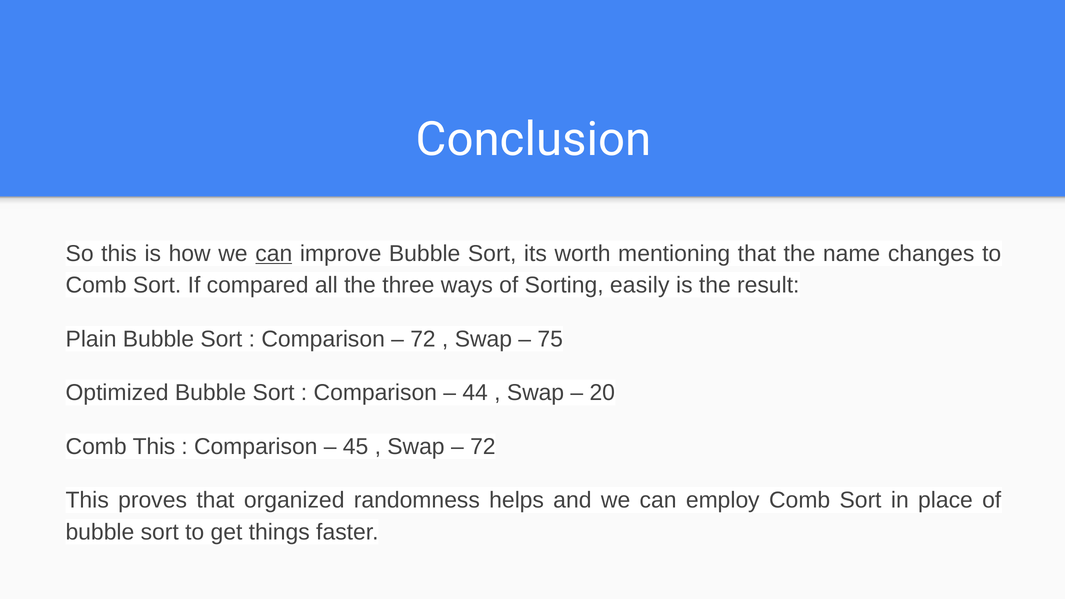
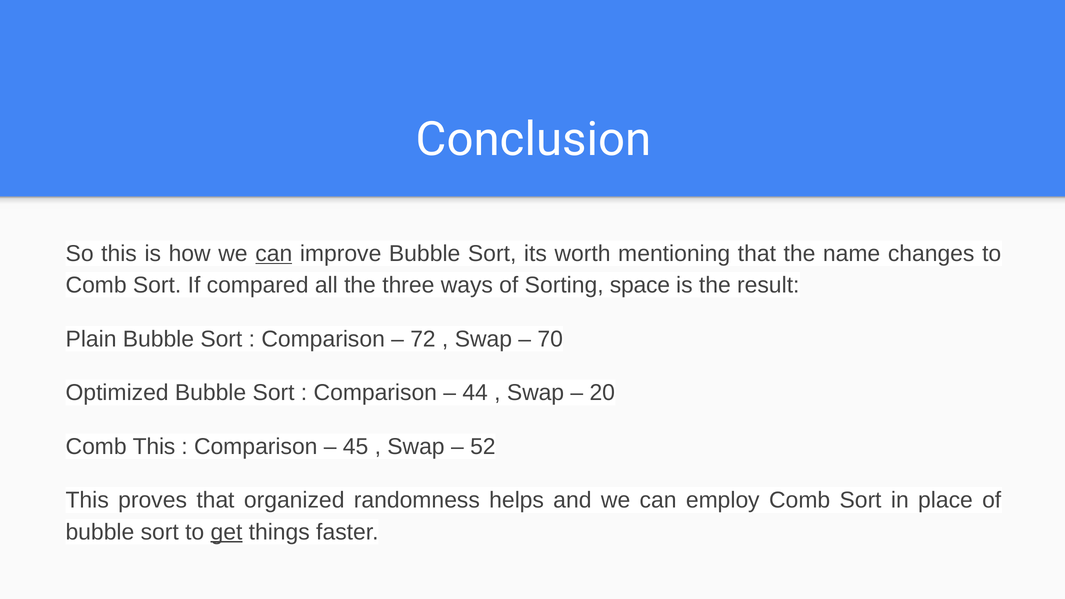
easily: easily -> space
75: 75 -> 70
72 at (483, 447): 72 -> 52
get underline: none -> present
